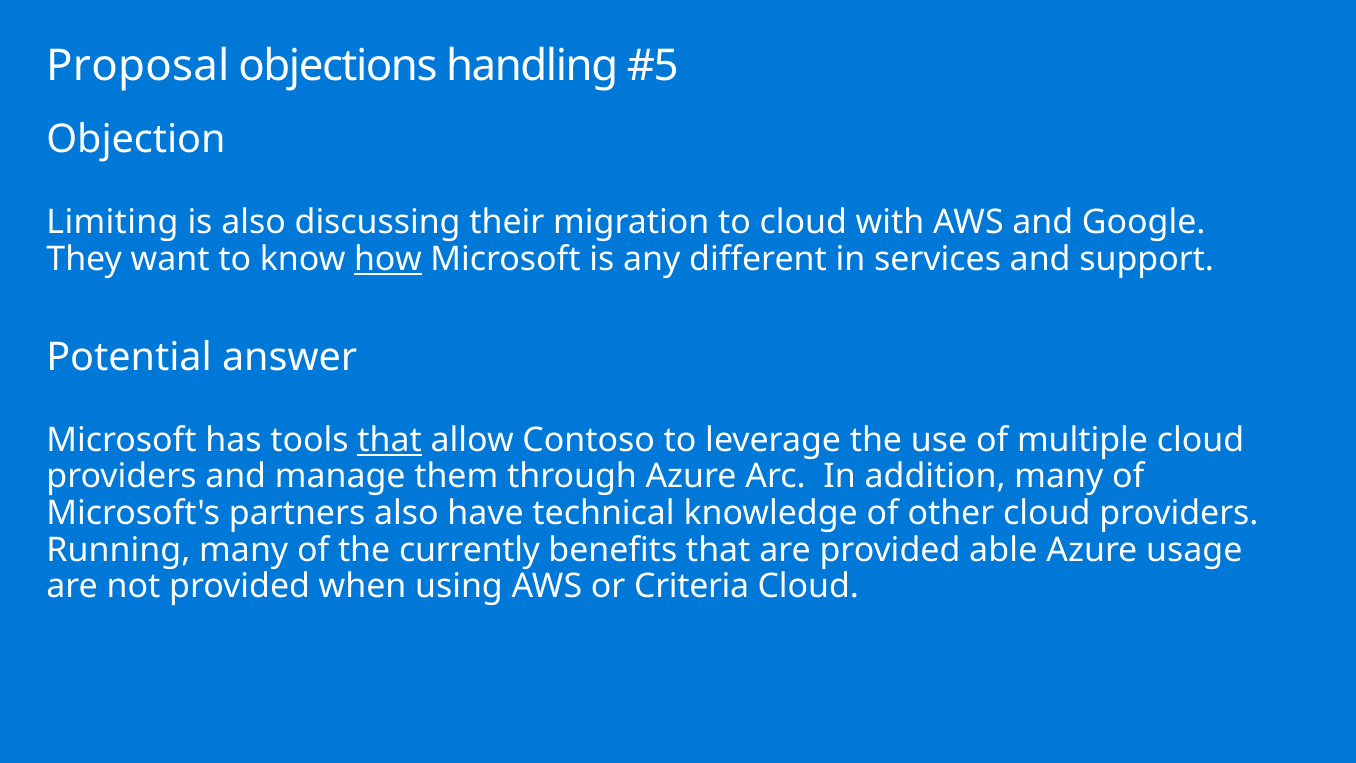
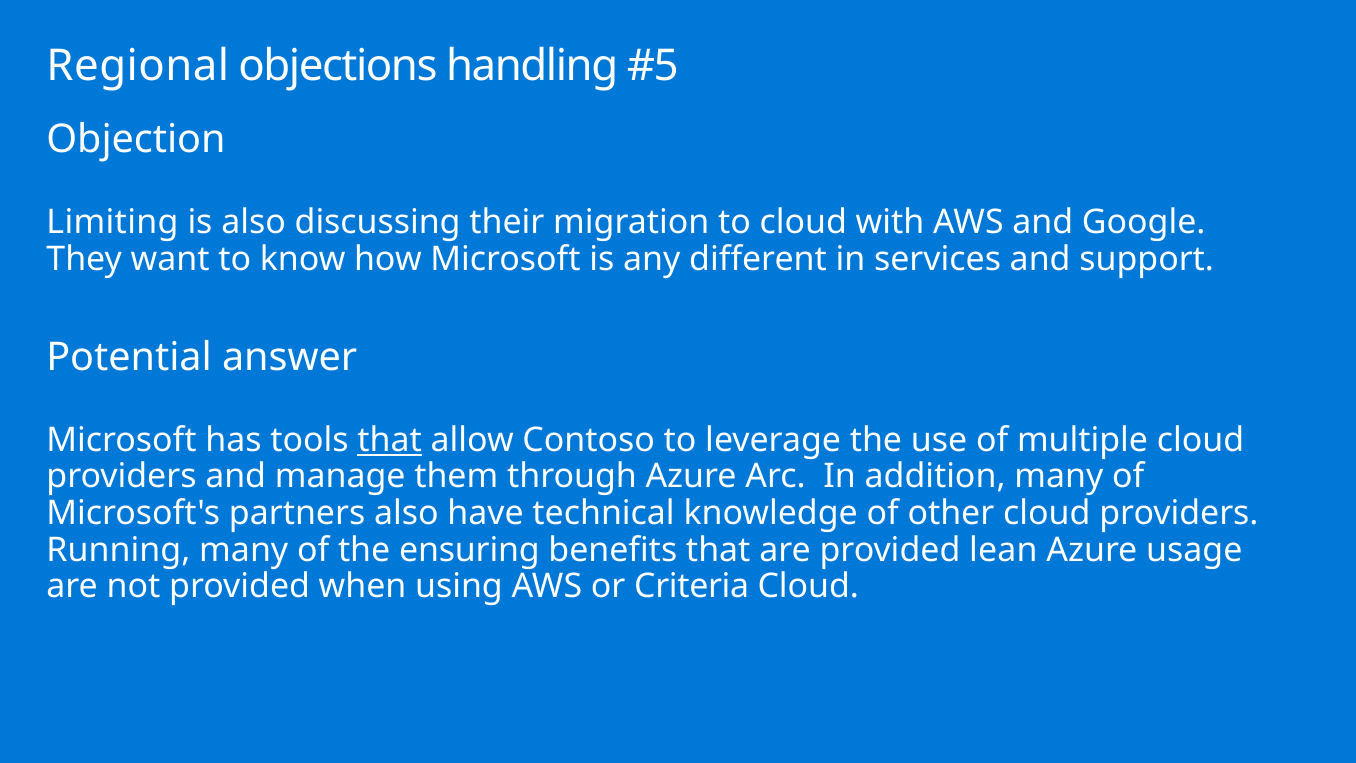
Proposal: Proposal -> Regional
how underline: present -> none
currently: currently -> ensuring
able: able -> lean
